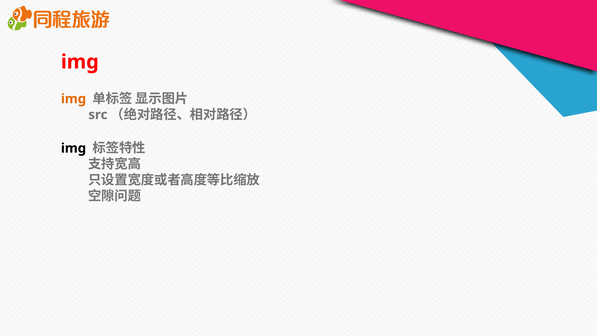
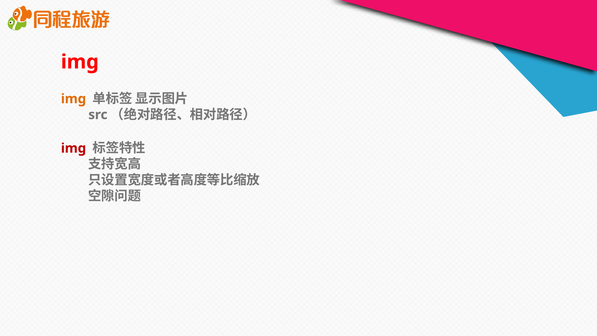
img at (73, 148) colour: black -> red
